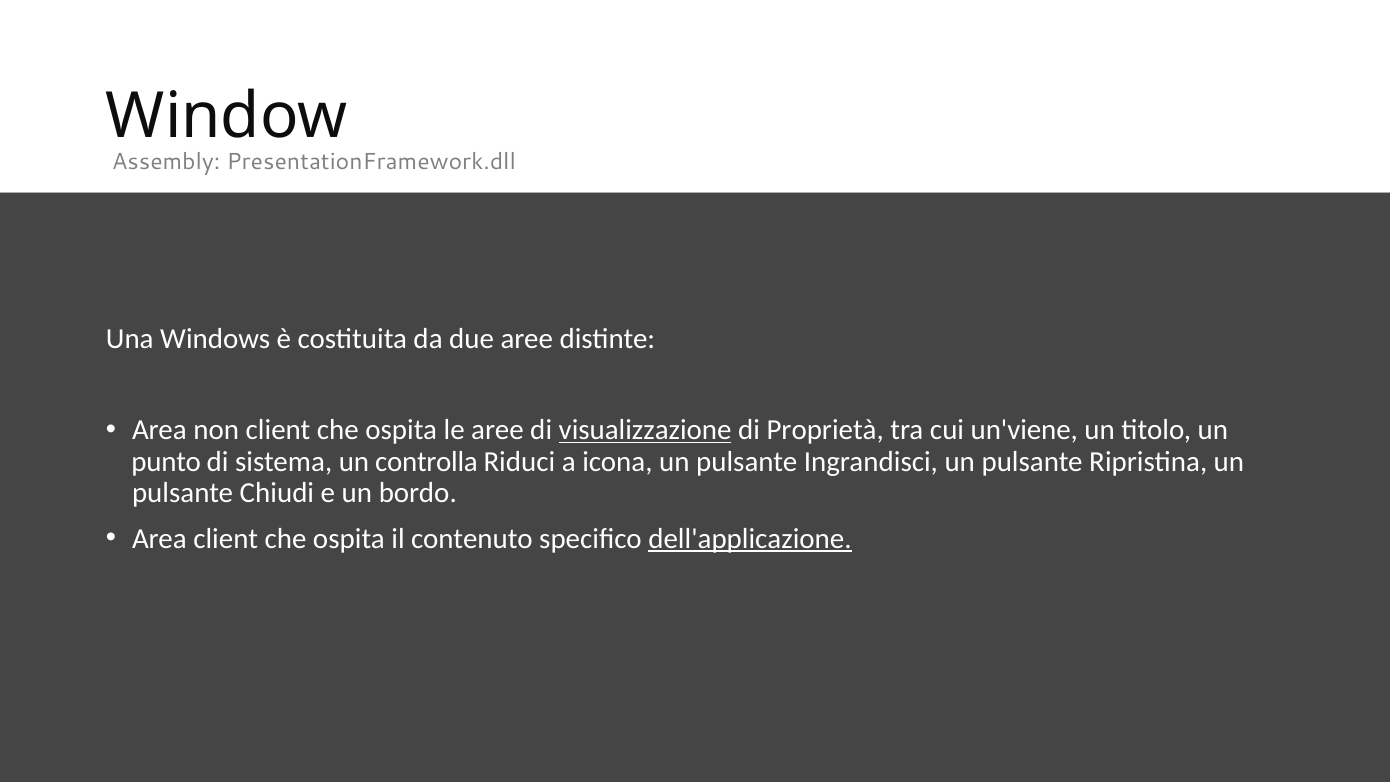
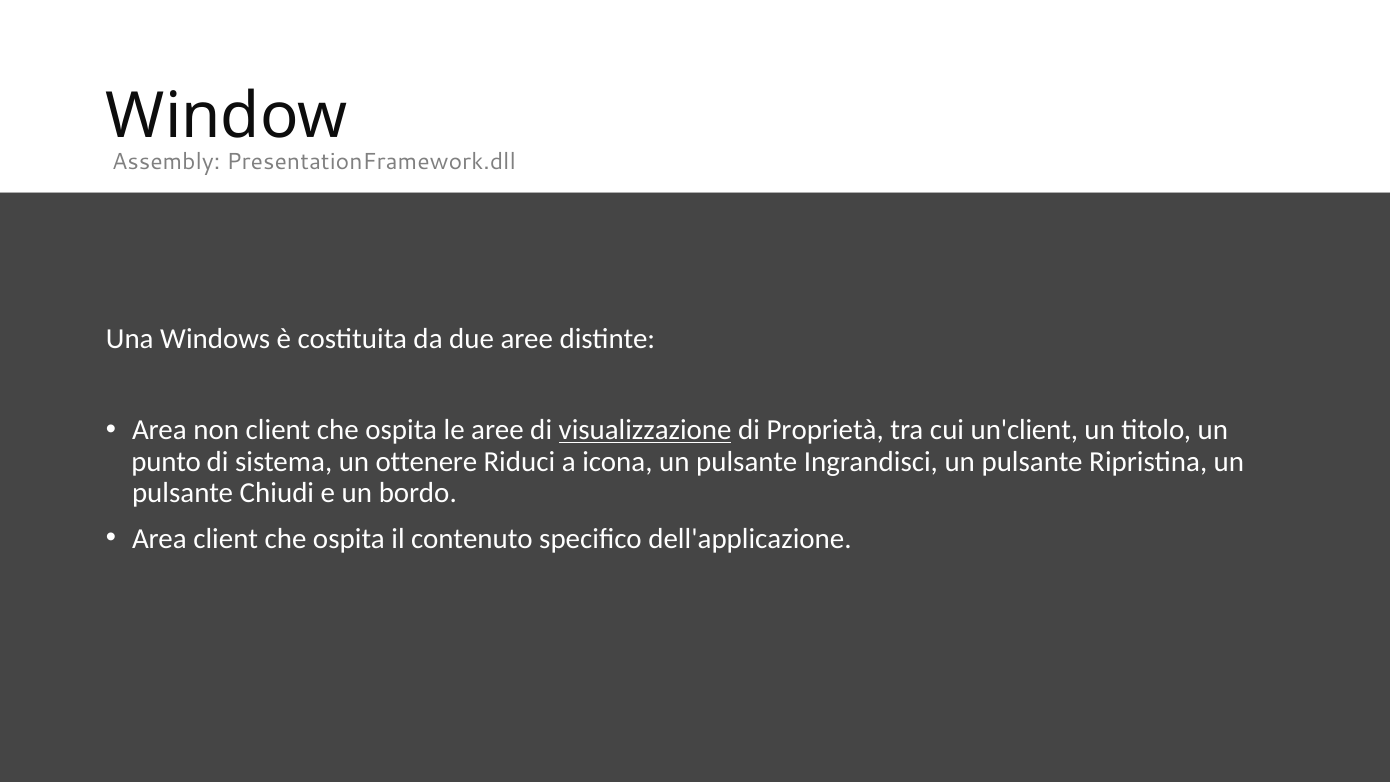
un'viene: un'viene -> un'client
controlla: controlla -> ottenere
dell'applicazione underline: present -> none
